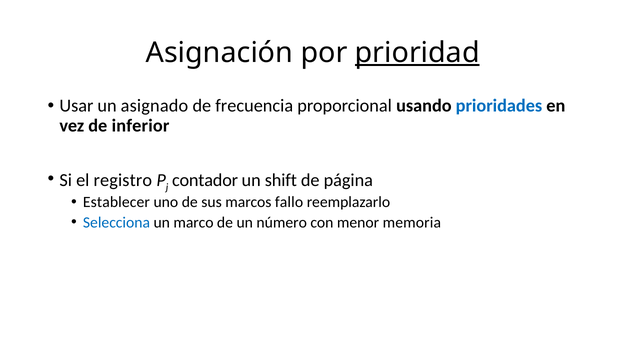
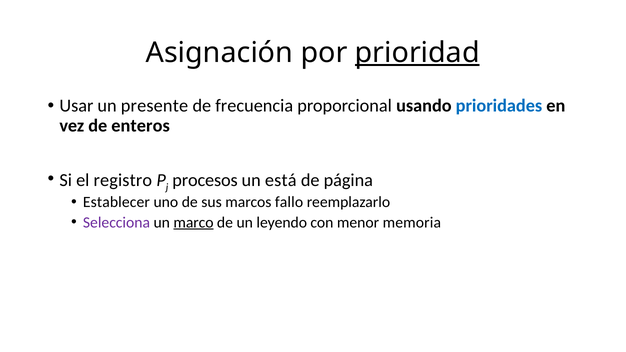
asignado: asignado -> presente
inferior: inferior -> enteros
contador: contador -> procesos
shift: shift -> está
Selecciona colour: blue -> purple
marco underline: none -> present
número: número -> leyendo
